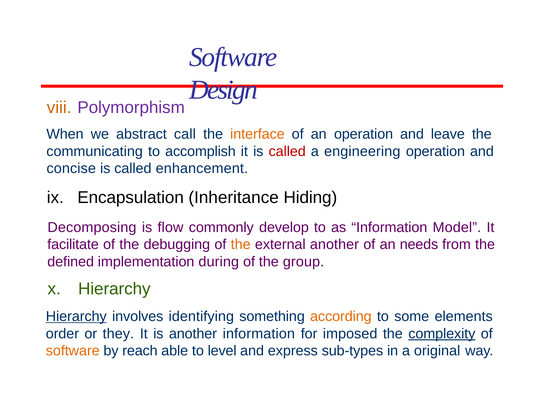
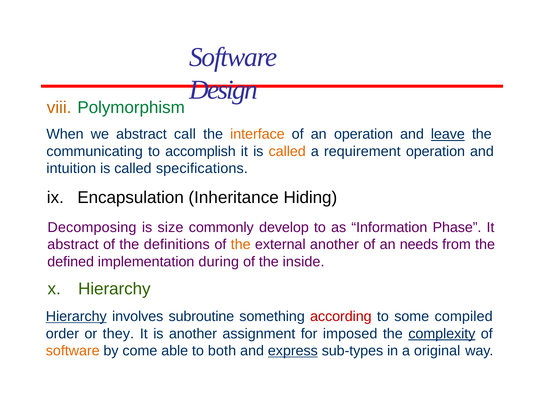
Polymorphism colour: purple -> green
leave underline: none -> present
called at (287, 152) colour: red -> orange
engineering: engineering -> requirement
concise: concise -> intuition
enhancement: enhancement -> specifications
flow: flow -> size
Model: Model -> Phase
facilitate at (73, 245): facilitate -> abstract
debugging: debugging -> definitions
group: group -> inside
identifying: identifying -> subroutine
according colour: orange -> red
elements: elements -> compiled
another information: information -> assignment
reach: reach -> come
level: level -> both
express underline: none -> present
